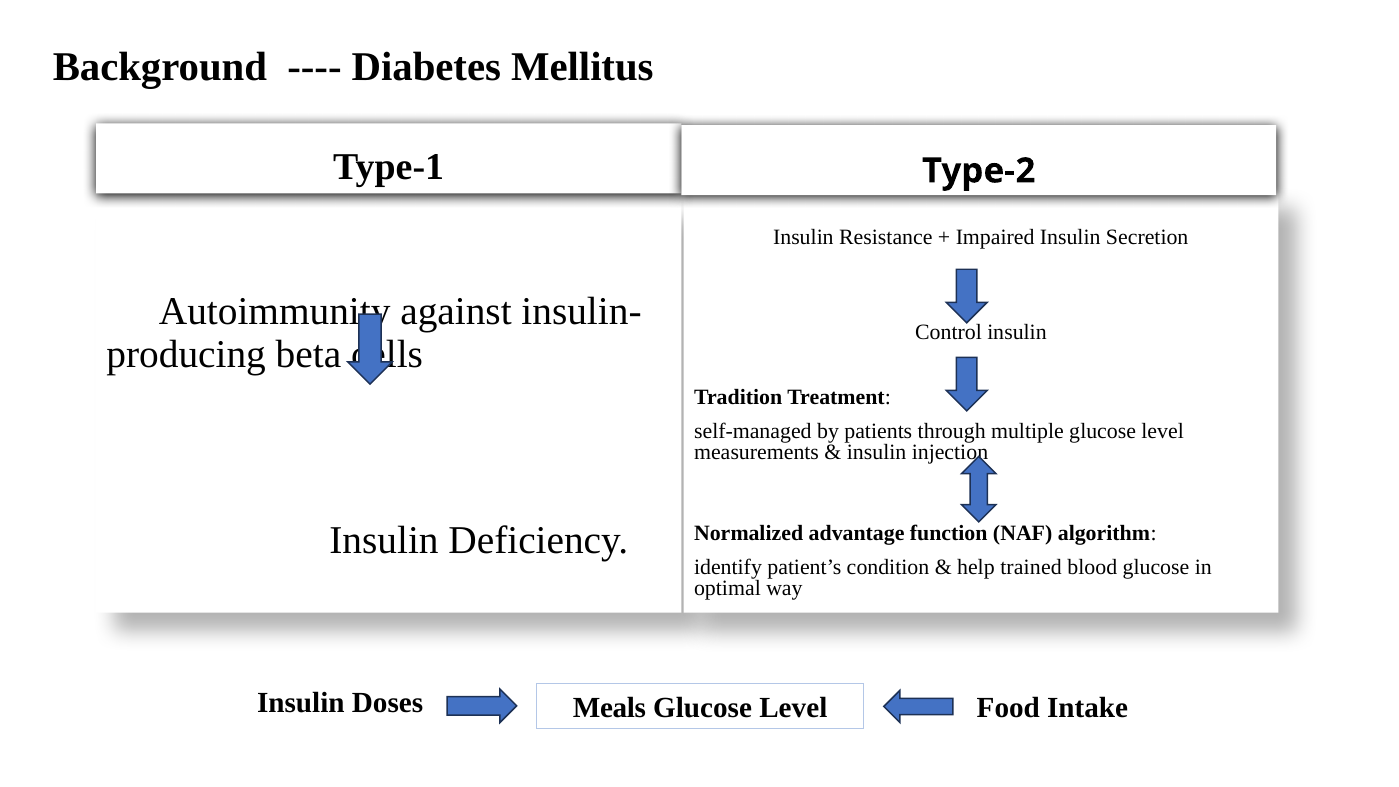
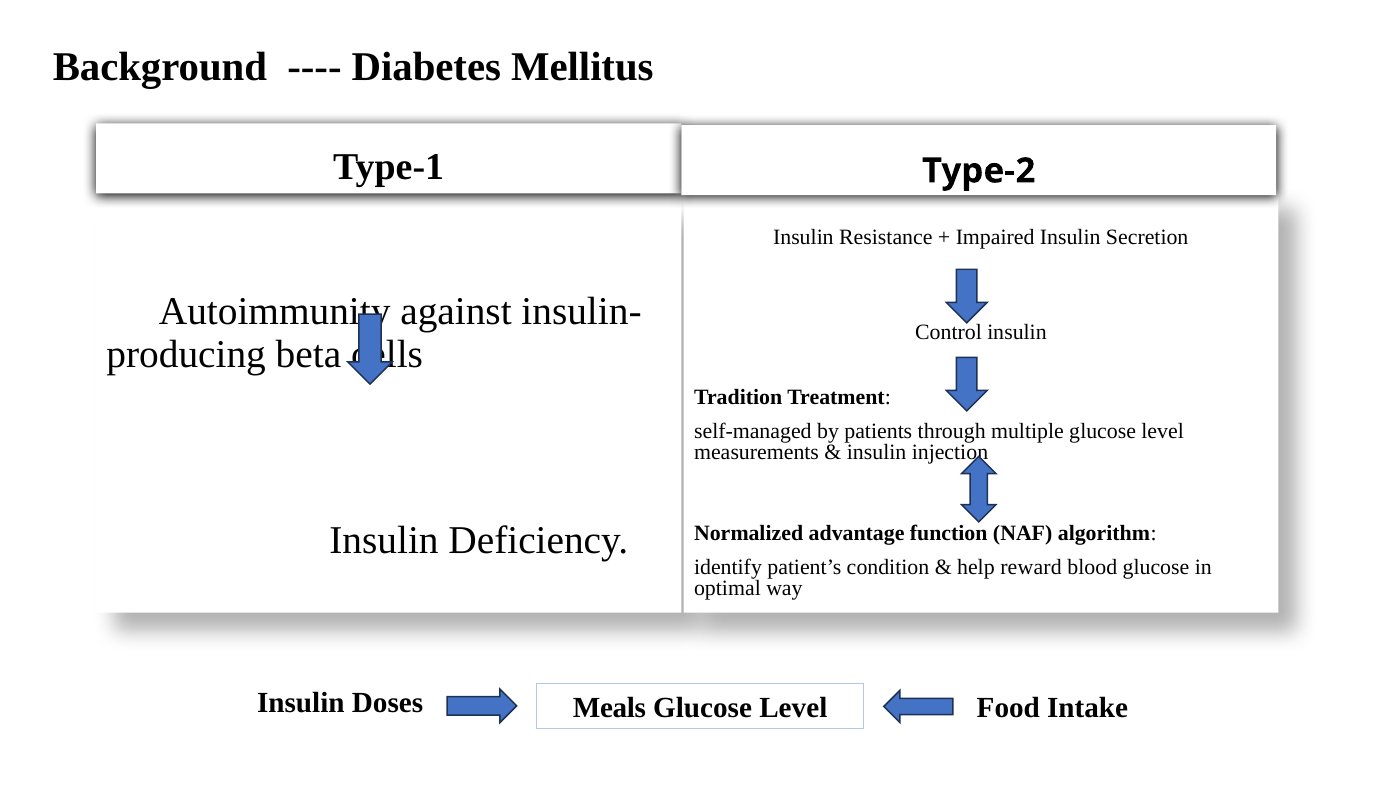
trained: trained -> reward
